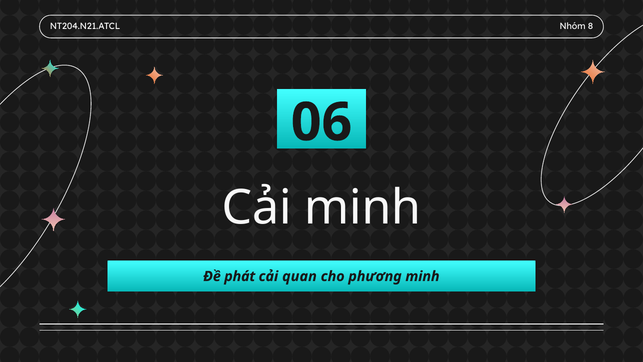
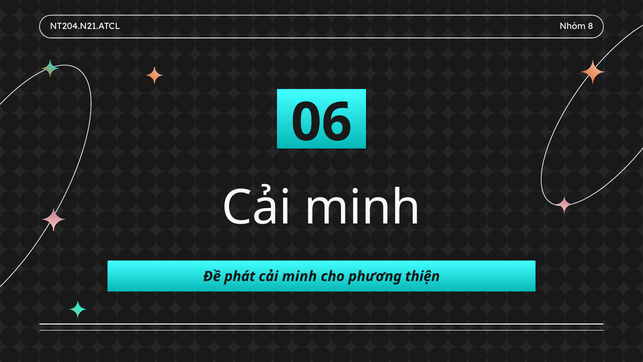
quan at (299, 276): quan -> minh
phương minh: minh -> thiện
